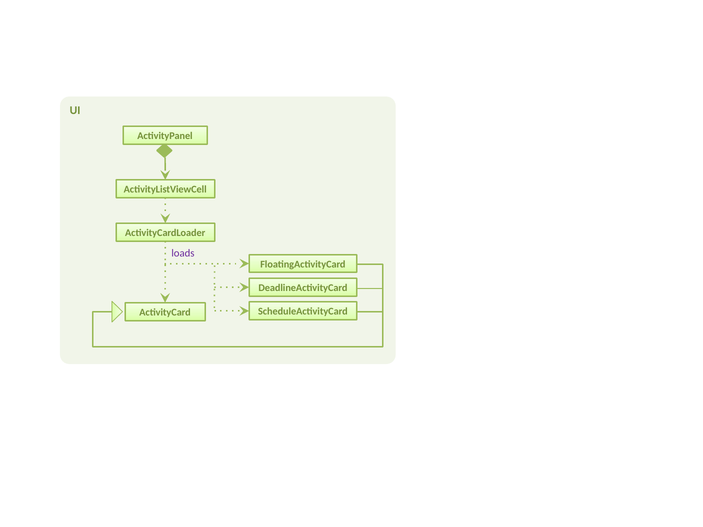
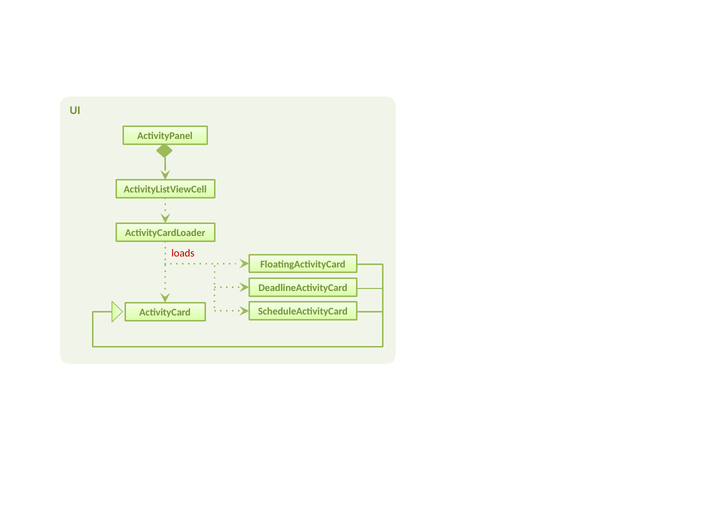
loads colour: purple -> red
